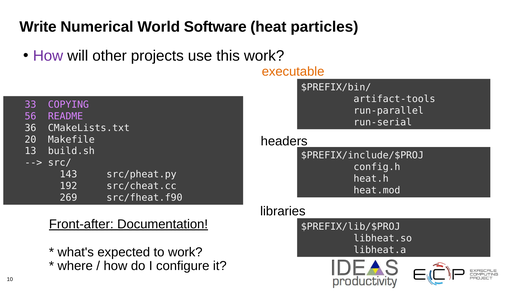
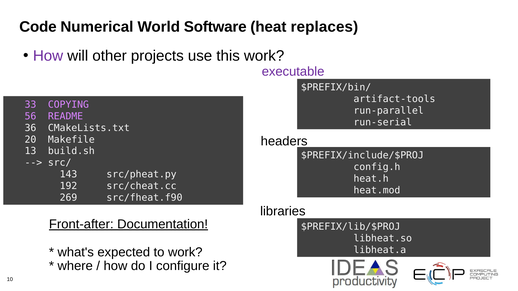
Write: Write -> Code
particles: particles -> replaces
executable colour: orange -> purple
